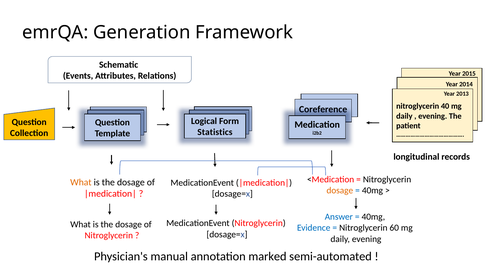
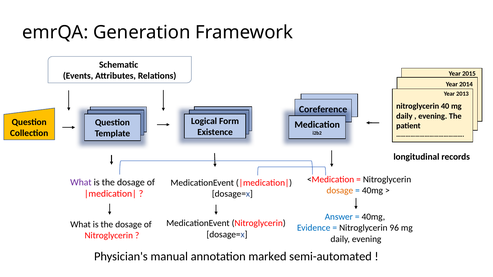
Statistics: Statistics -> Existence
What at (81, 182) colour: orange -> purple
60: 60 -> 96
